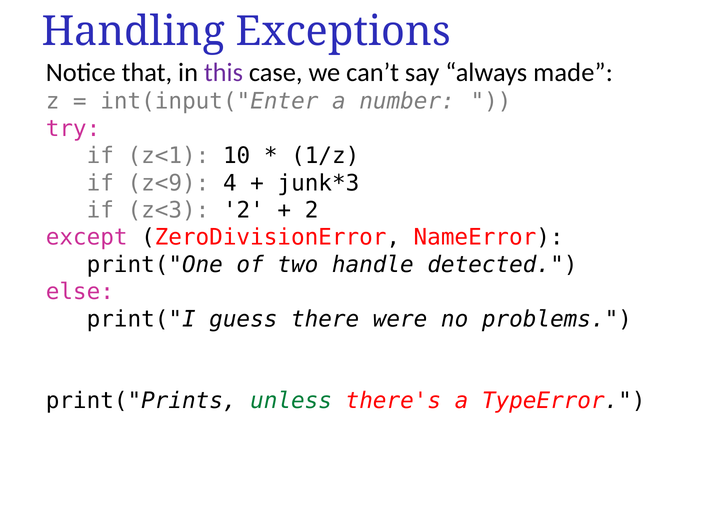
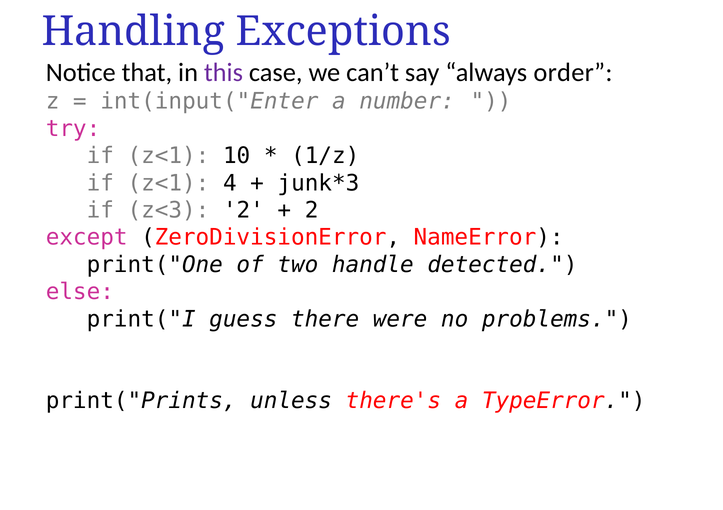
made: made -> order
z<9 at (168, 183): z<9 -> z<1
unless colour: green -> black
